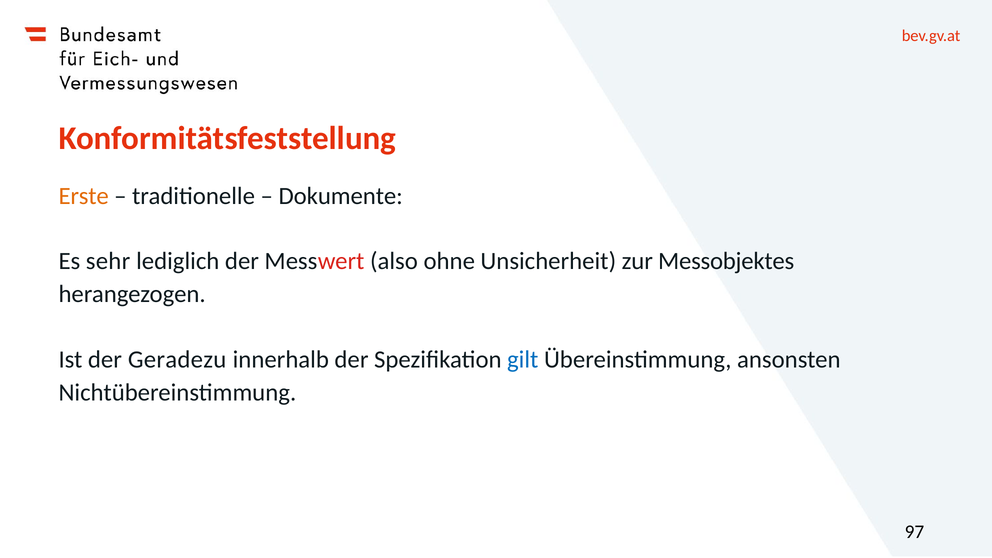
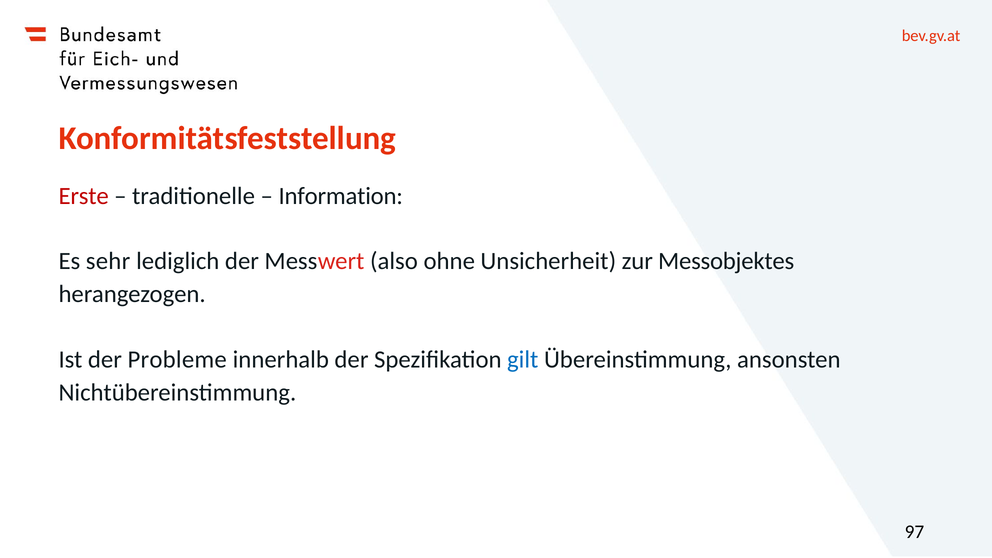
Erste colour: orange -> red
Dokumente: Dokumente -> Information
Geradezu: Geradezu -> Probleme
